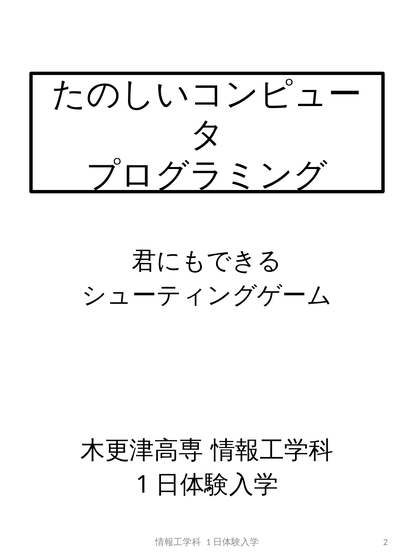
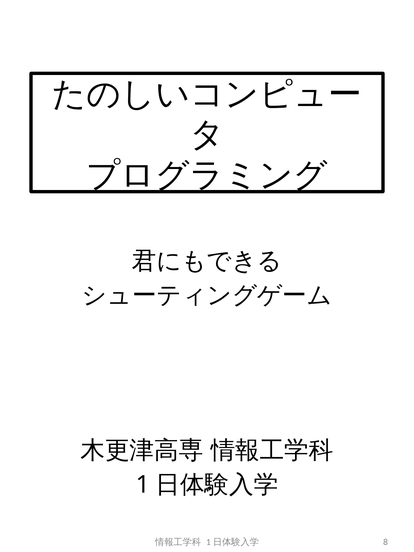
2: 2 -> 8
